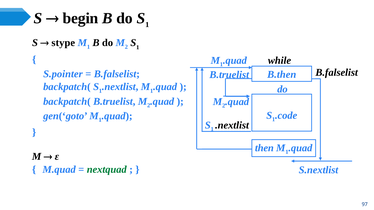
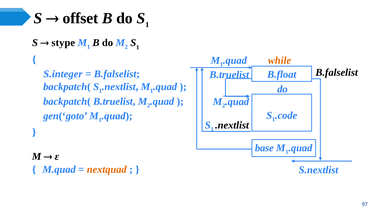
begin: begin -> offset
while colour: black -> orange
S.pointer: S.pointer -> S.integer
B.then: B.then -> B.float
then: then -> base
nextquad colour: green -> orange
